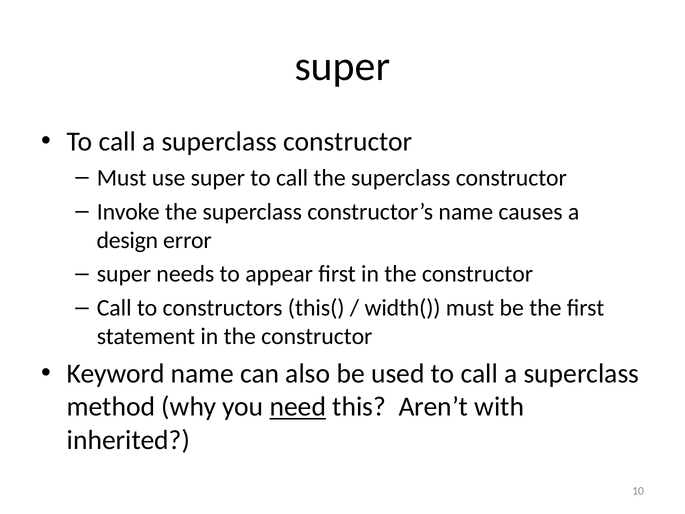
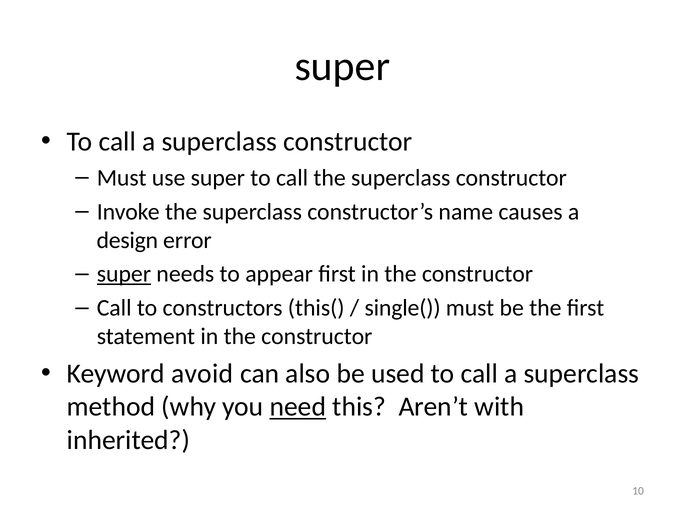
super at (124, 274) underline: none -> present
width(: width( -> single(
Keyword name: name -> avoid
